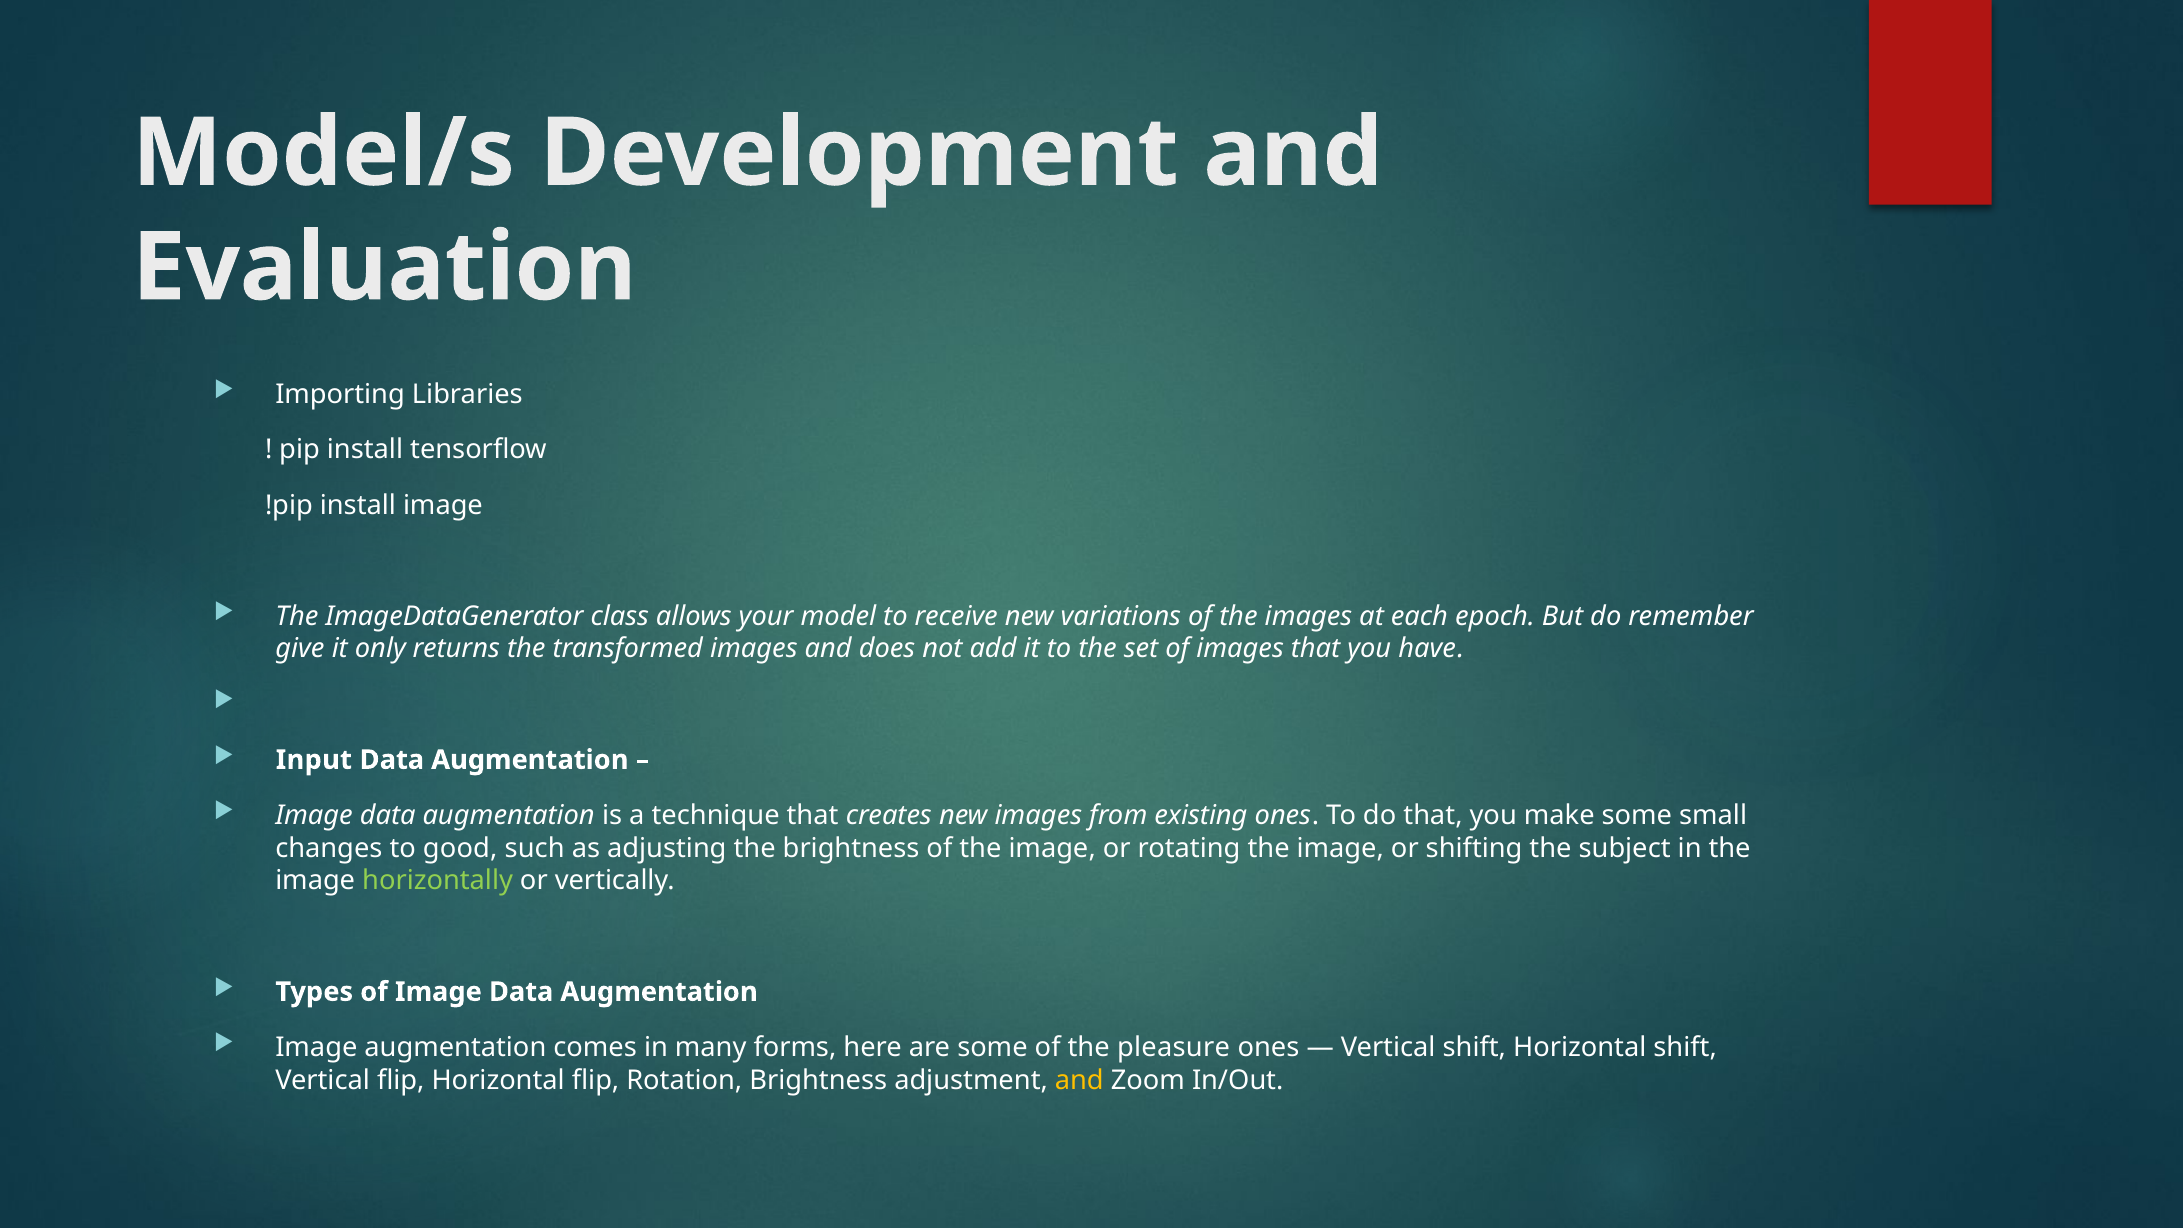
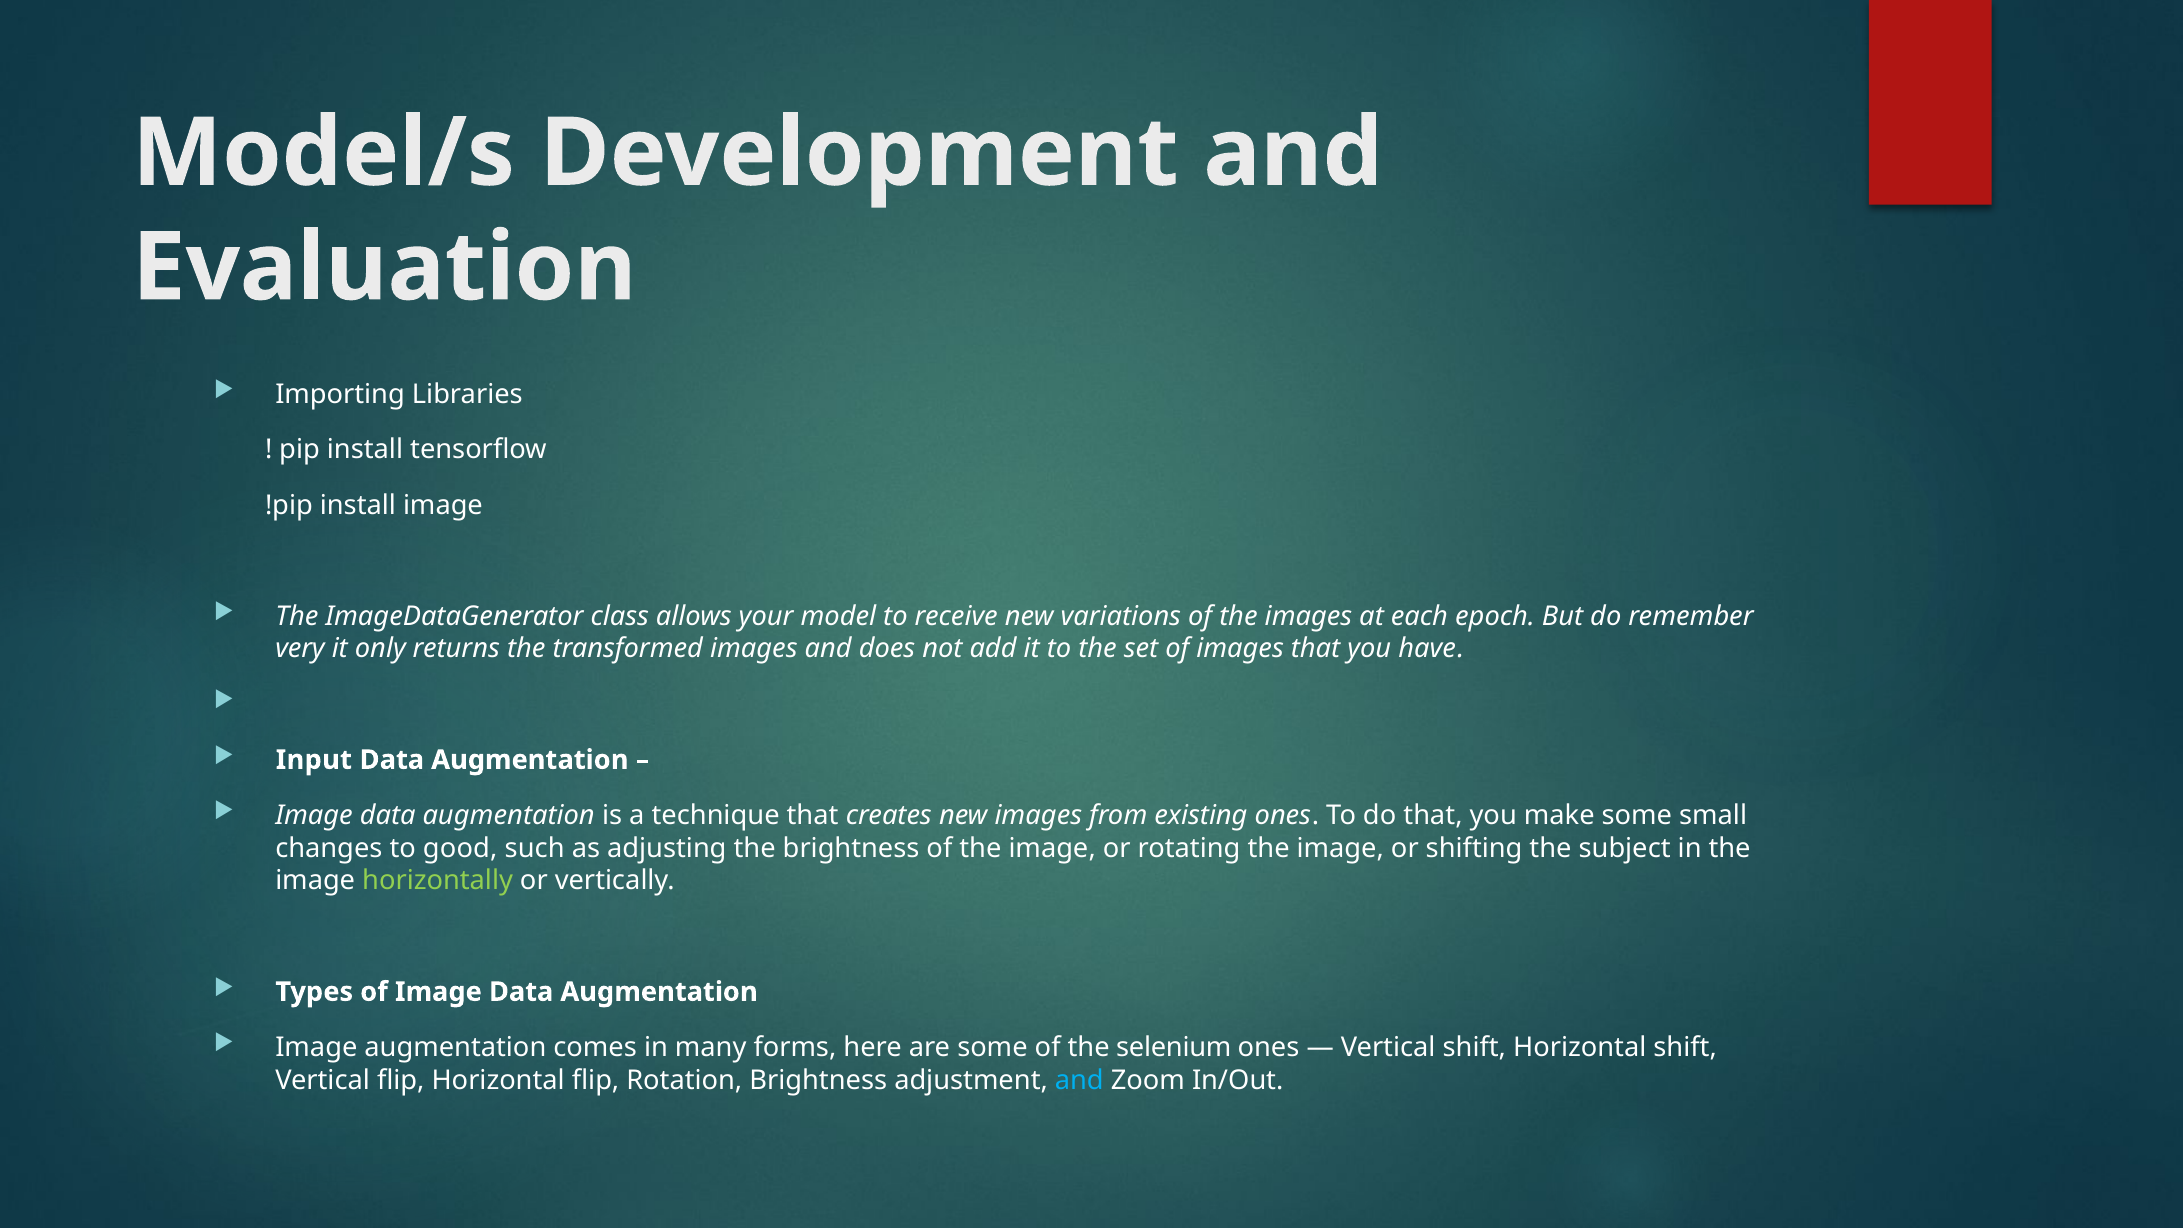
give: give -> very
pleasure: pleasure -> selenium
and at (1079, 1080) colour: yellow -> light blue
